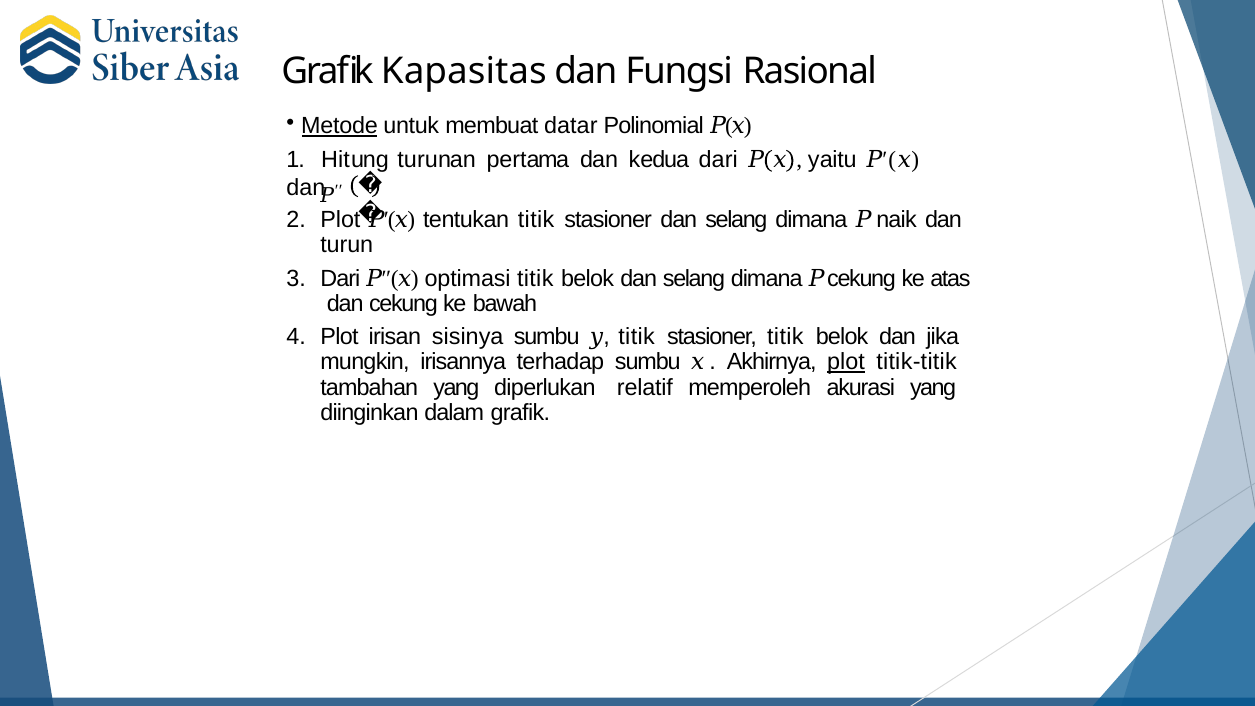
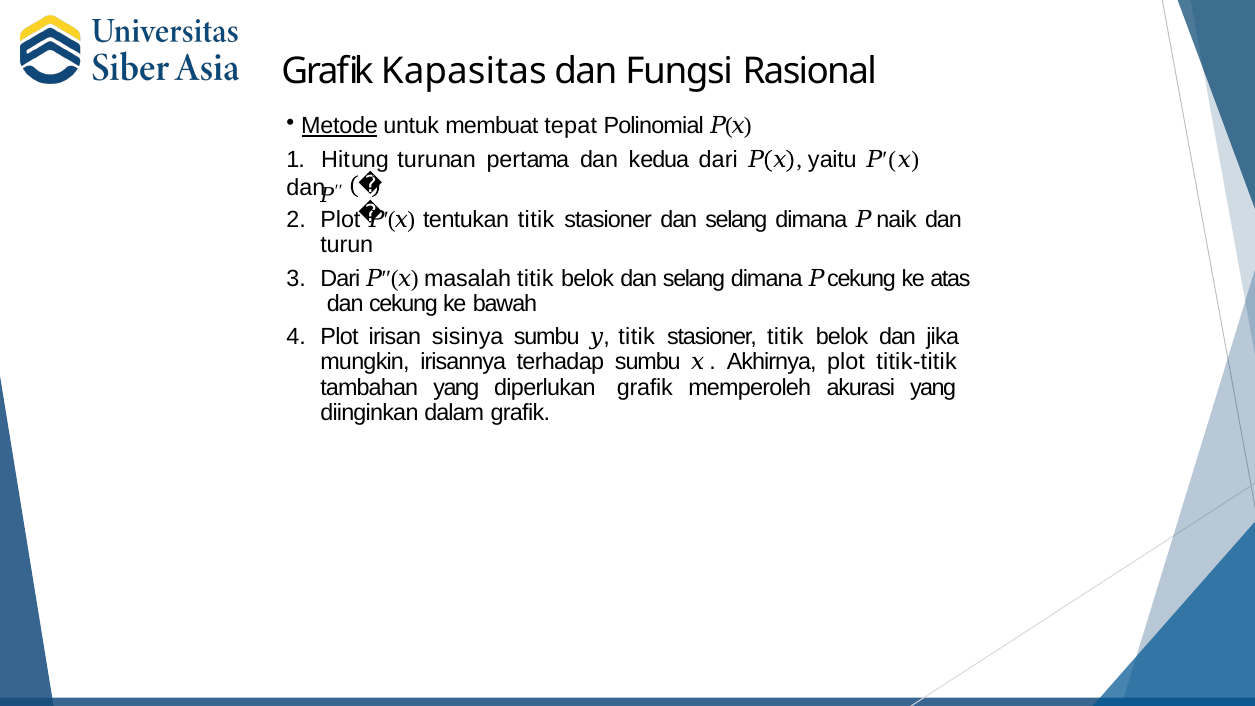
datar: datar -> tepat
optimasi: optimasi -> masalah
plot at (846, 362) underline: present -> none
diperlukan relatif: relatif -> grafik
